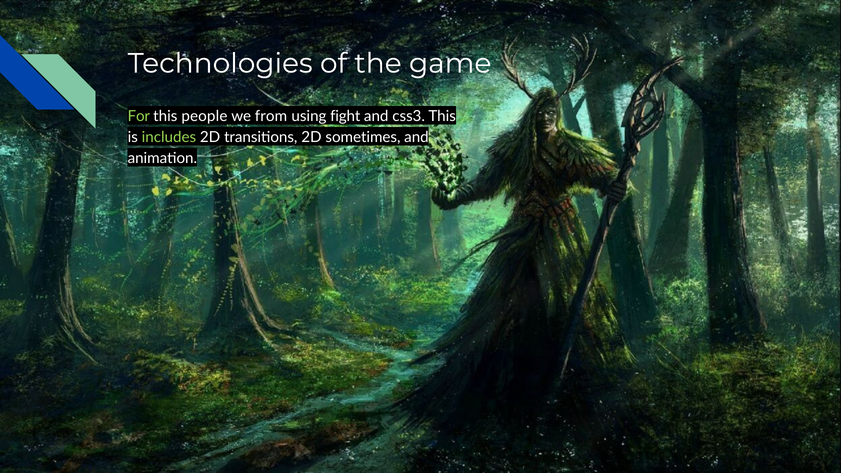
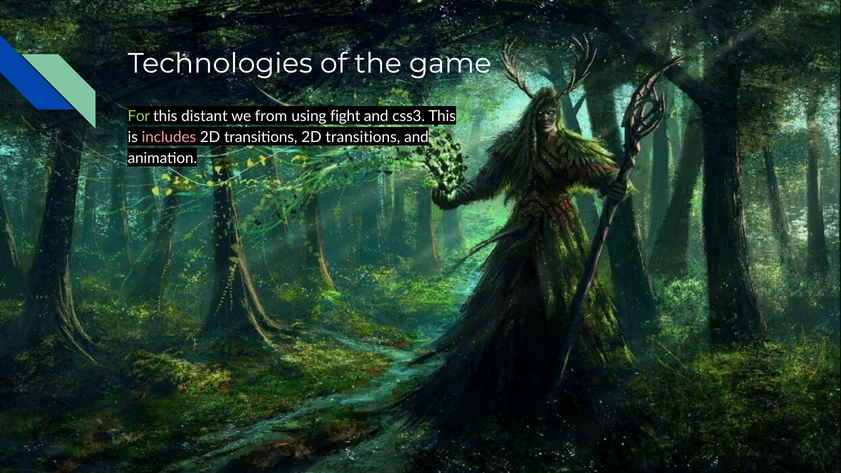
people: people -> distant
includes colour: light green -> pink
transitions 2D sometimes: sometimes -> transitions
